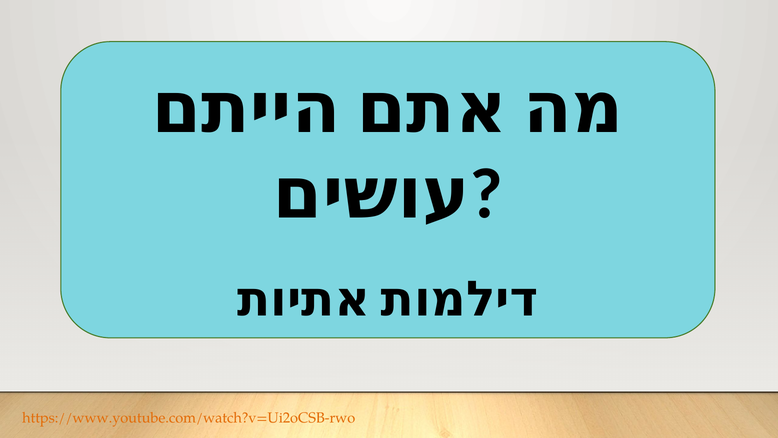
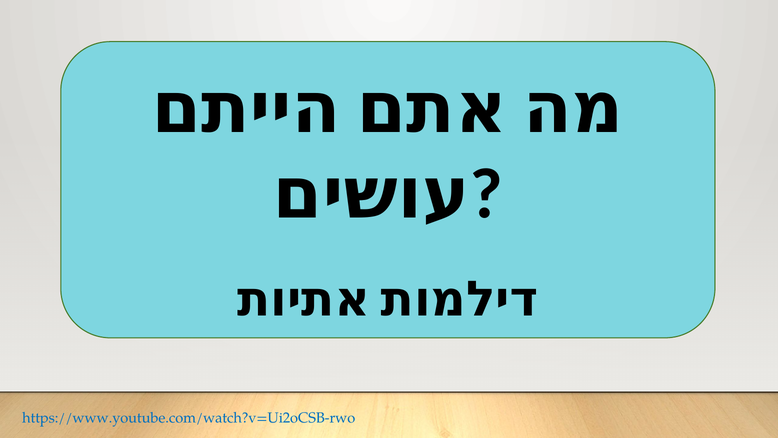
https://www.youtube.com/watch?v=Ui2oCSB-rwo colour: orange -> blue
